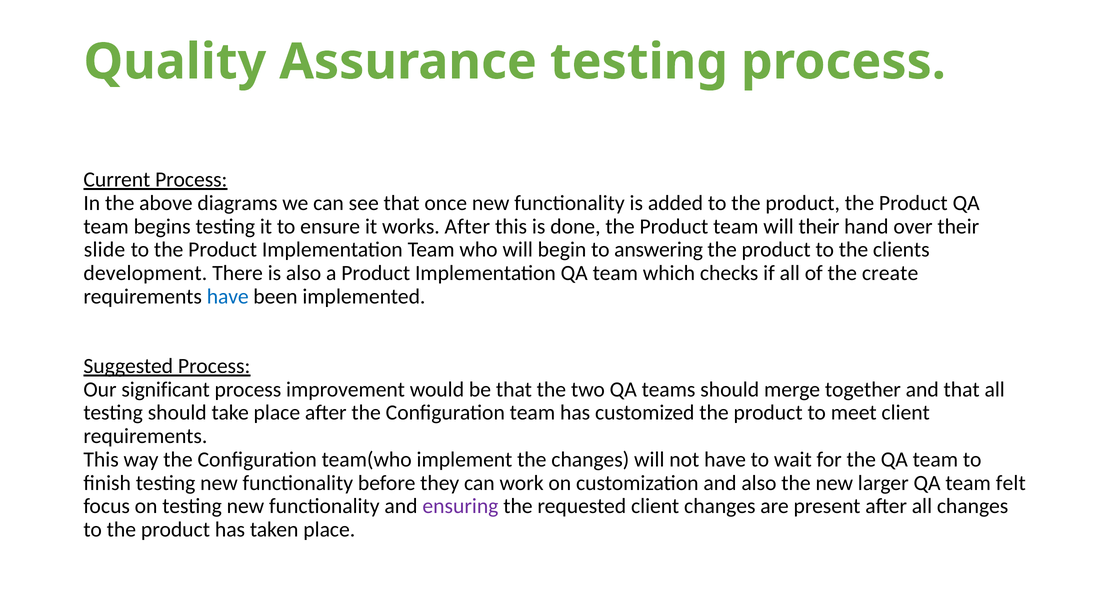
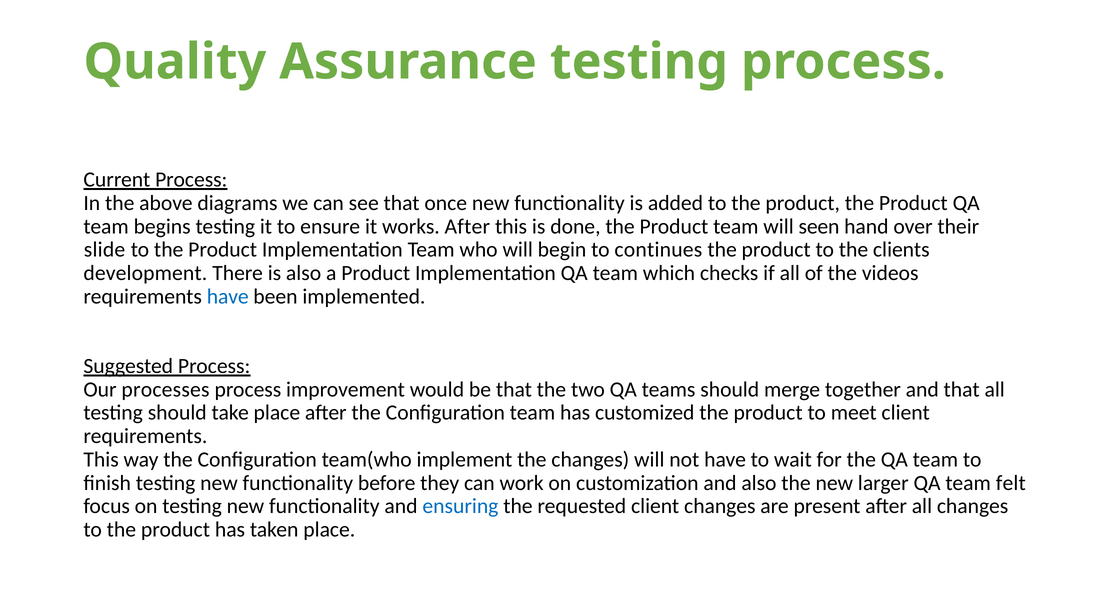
will their: their -> seen
answering: answering -> continues
create: create -> videos
significant: significant -> processes
ensuring colour: purple -> blue
